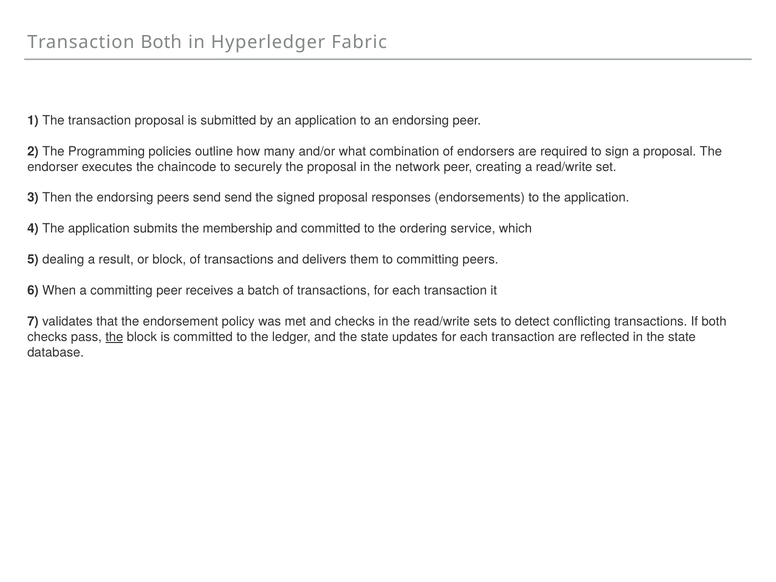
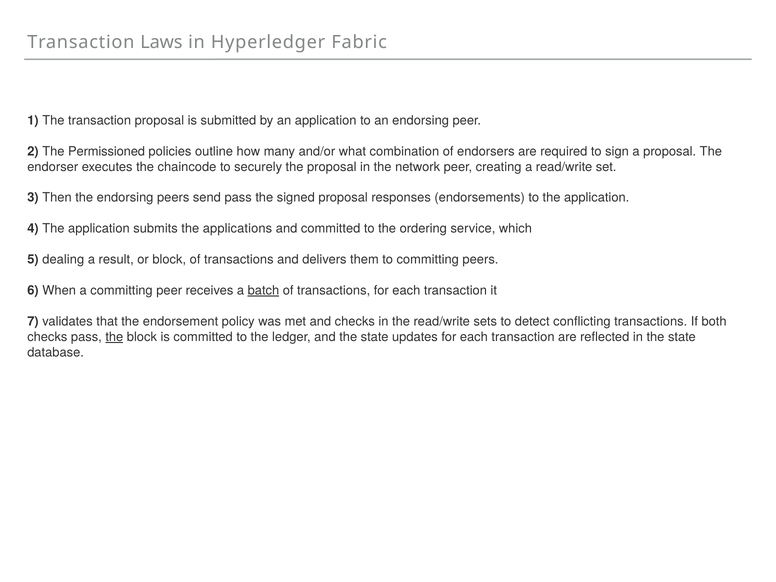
Transaction Both: Both -> Laws
Programming: Programming -> Permissioned
send send: send -> pass
membership: membership -> applications
batch underline: none -> present
